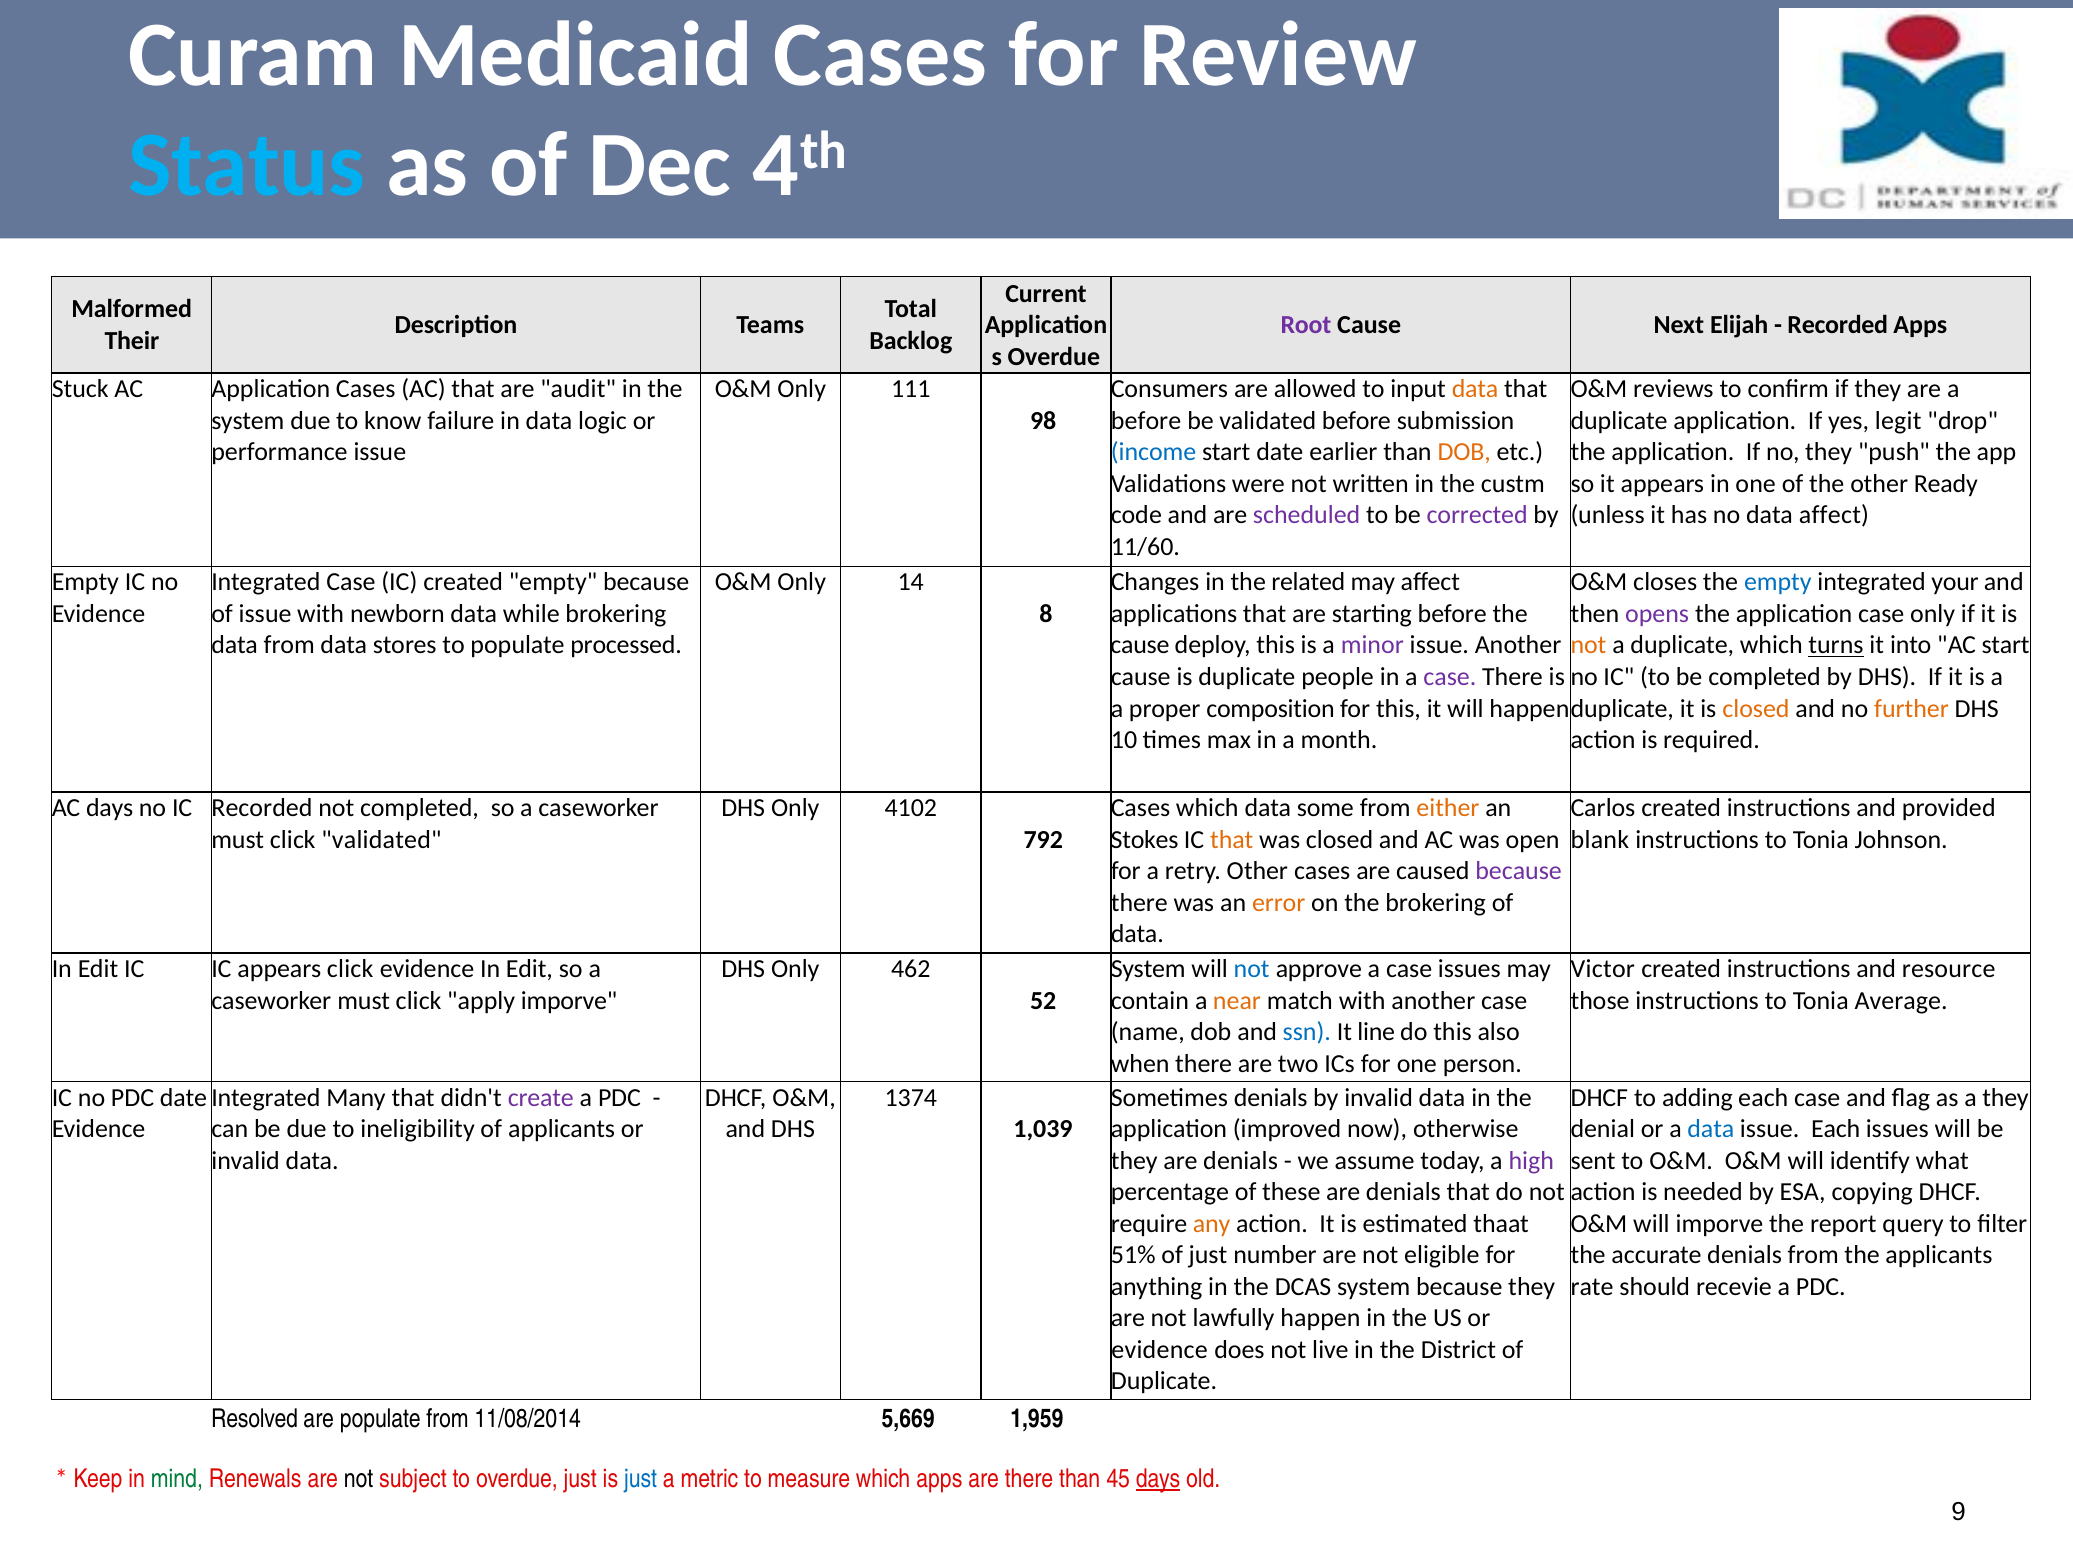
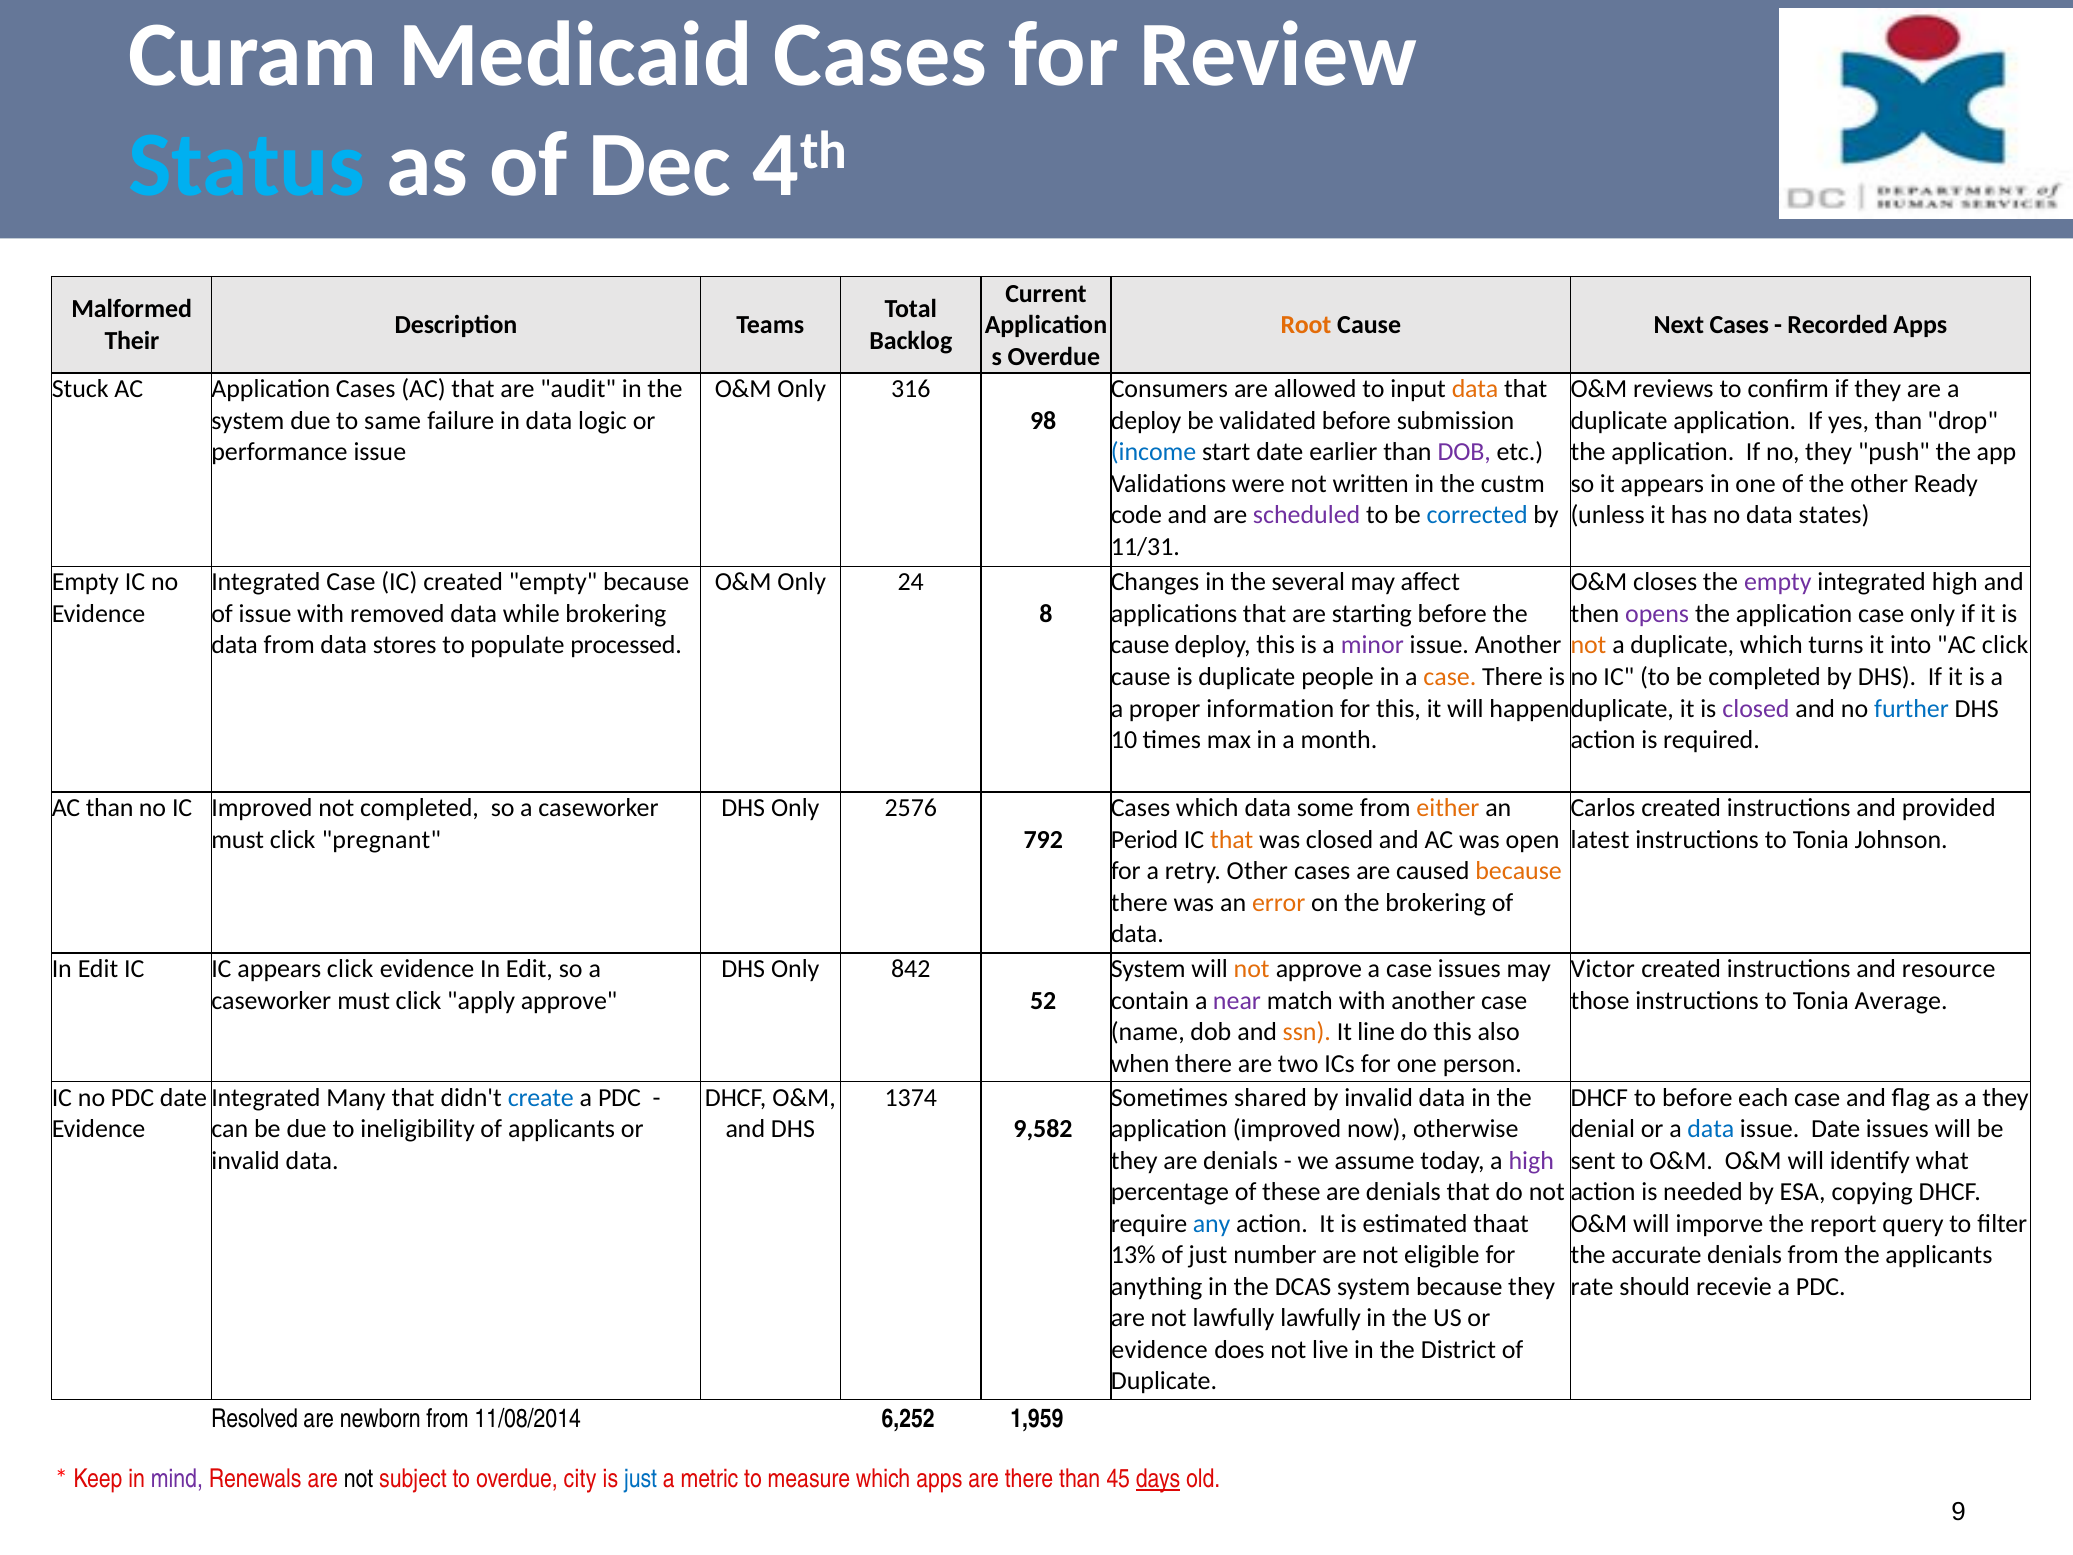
Root colour: purple -> orange
Next Elijah: Elijah -> Cases
111: 111 -> 316
know: know -> same
before at (1146, 421): before -> deploy
yes legit: legit -> than
DOB at (1464, 452) colour: orange -> purple
corrected colour: purple -> blue
data affect: affect -> states
11/60: 11/60 -> 11/31
14: 14 -> 24
related: related -> several
empty at (1778, 582) colour: blue -> purple
integrated your: your -> high
newborn: newborn -> removed
turns underline: present -> none
AC start: start -> click
case at (1450, 677) colour: purple -> orange
composition: composition -> information
closed at (1756, 708) colour: orange -> purple
further colour: orange -> blue
AC days: days -> than
IC Recorded: Recorded -> Improved
4102: 4102 -> 2576
click validated: validated -> pregnant
Stokes: Stokes -> Period
blank: blank -> latest
because at (1519, 871) colour: purple -> orange
462: 462 -> 842
not at (1252, 969) colour: blue -> orange
apply imporve: imporve -> approve
near colour: orange -> purple
ssn colour: blue -> orange
create colour: purple -> blue
Sometimes denials: denials -> shared
to adding: adding -> before
1,039: 1,039 -> 9,582
issue Each: Each -> Date
any colour: orange -> blue
51%: 51% -> 13%
lawfully happen: happen -> lawfully
are populate: populate -> newborn
5,669: 5,669 -> 6,252
mind colour: green -> purple
overdue just: just -> city
